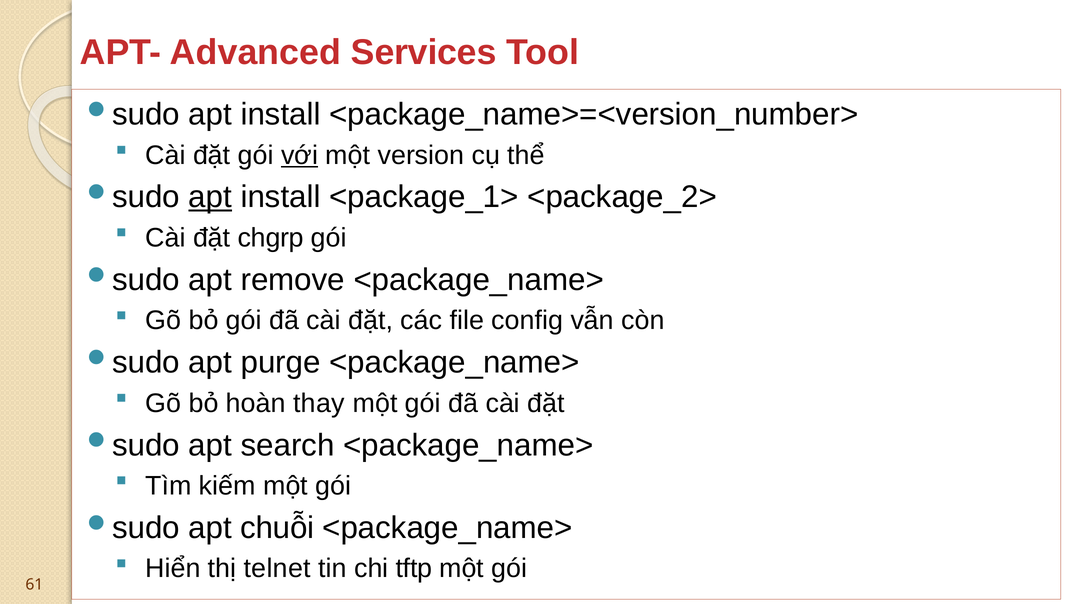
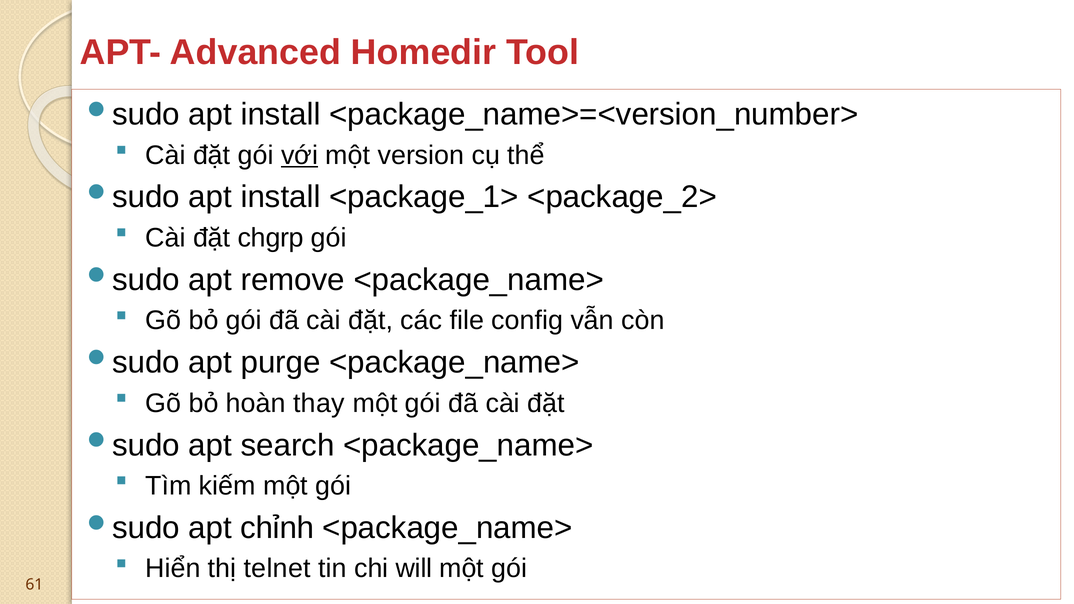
Services: Services -> Homedir
apt at (210, 197) underline: present -> none
chuỗi: chuỗi -> chỉnh
tftp: tftp -> will
